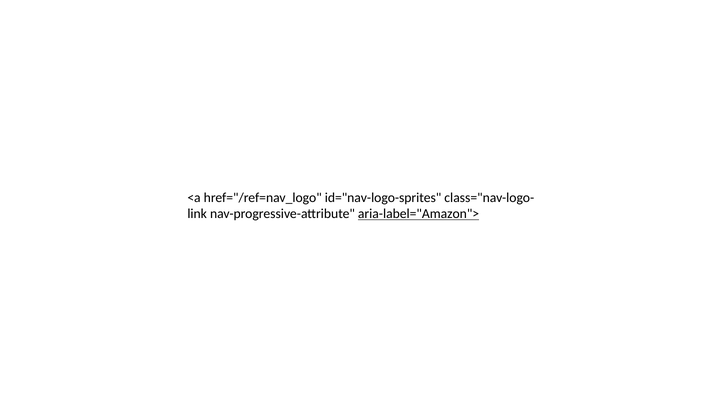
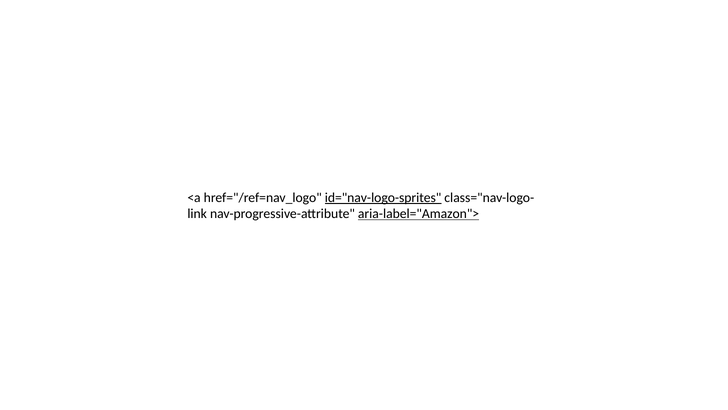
id="nav-logo-sprites underline: none -> present
